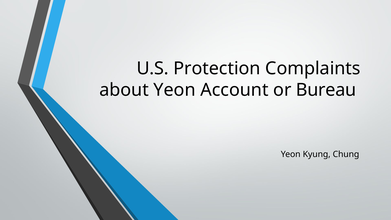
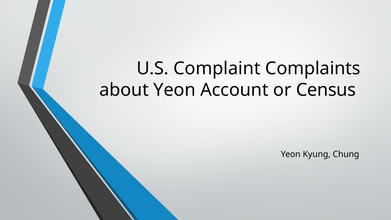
Protection: Protection -> Complaint
Bureau: Bureau -> Census
